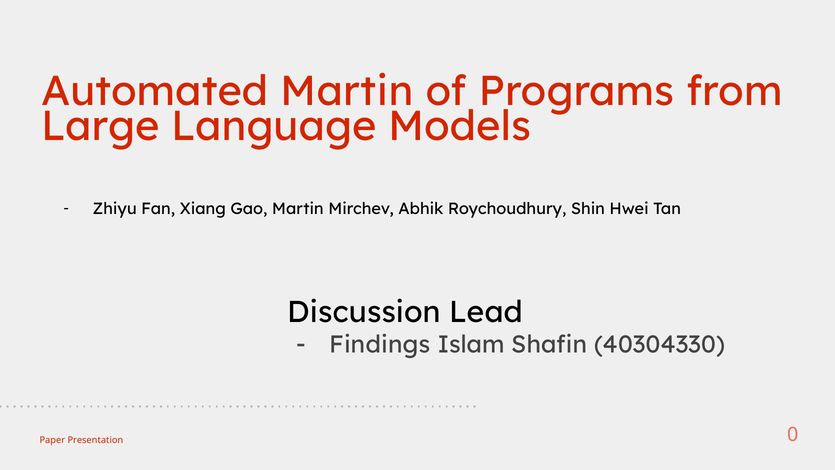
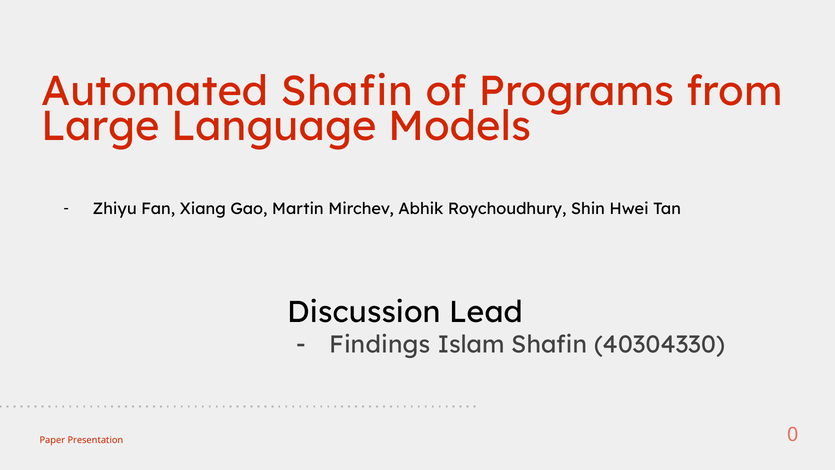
Automated Martin: Martin -> Shafin
